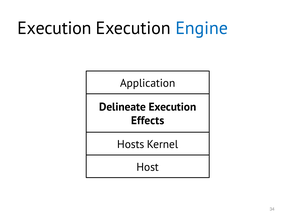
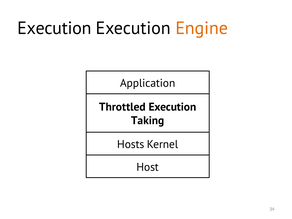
Engine colour: blue -> orange
Delineate: Delineate -> Throttled
Effects: Effects -> Taking
